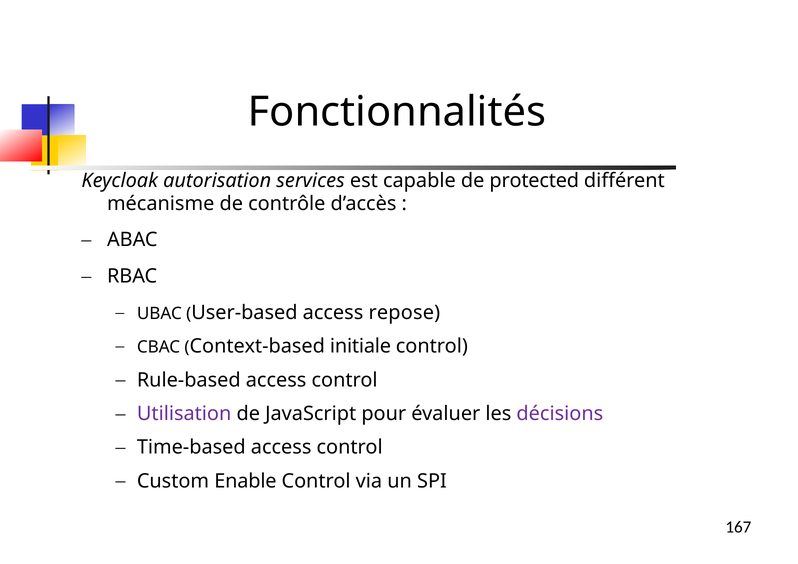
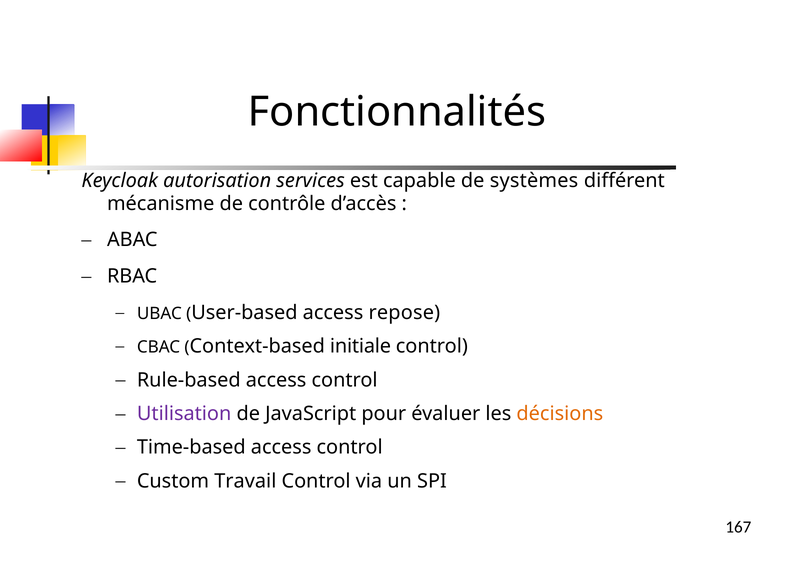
protected: protected -> systèmes
décisions colour: purple -> orange
Enable: Enable -> Travail
